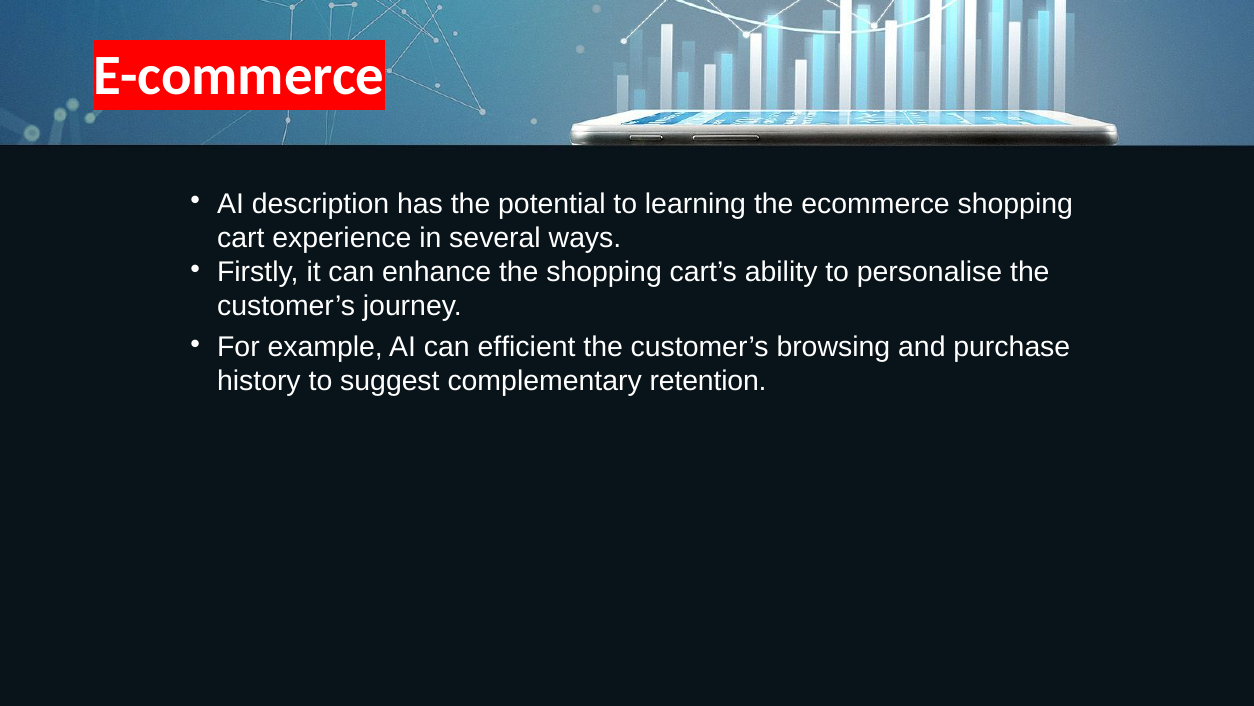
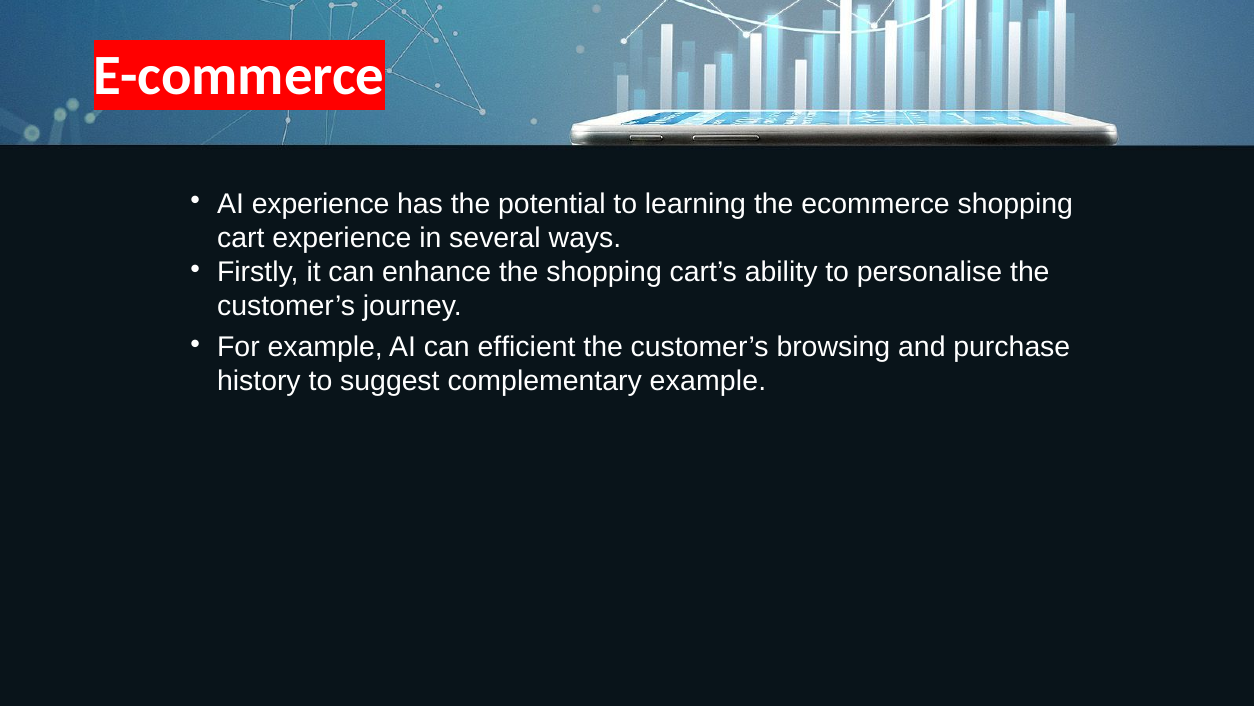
AI description: description -> experience
complementary retention: retention -> example
